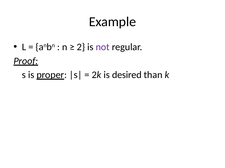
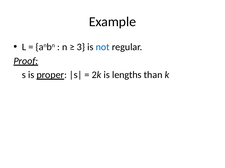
2: 2 -> 3
not colour: purple -> blue
desired: desired -> lengths
